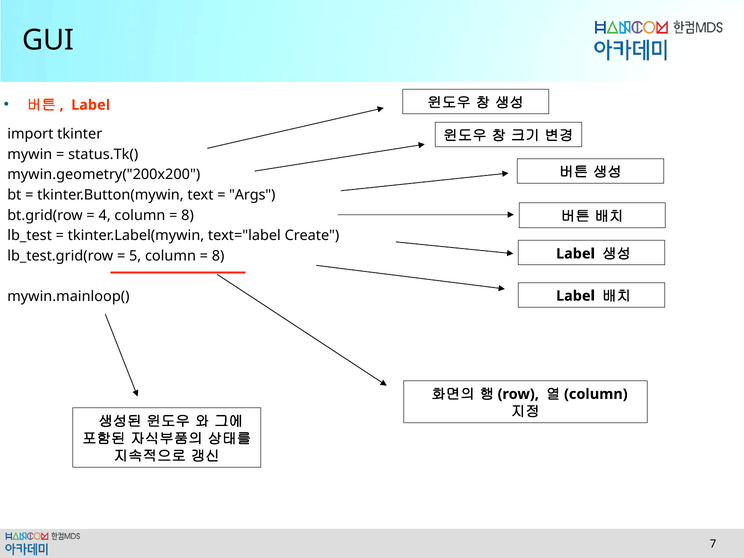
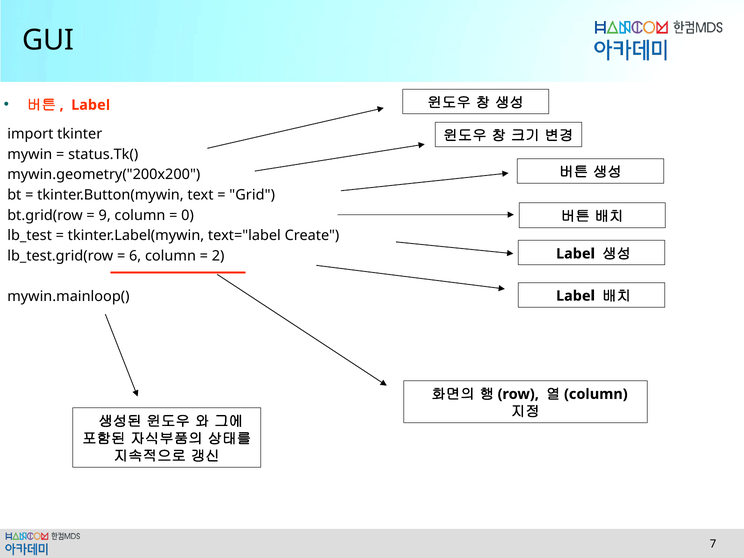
Args: Args -> Grid
4: 4 -> 9
8 at (188, 215): 8 -> 0
5: 5 -> 6
8 at (218, 256): 8 -> 2
